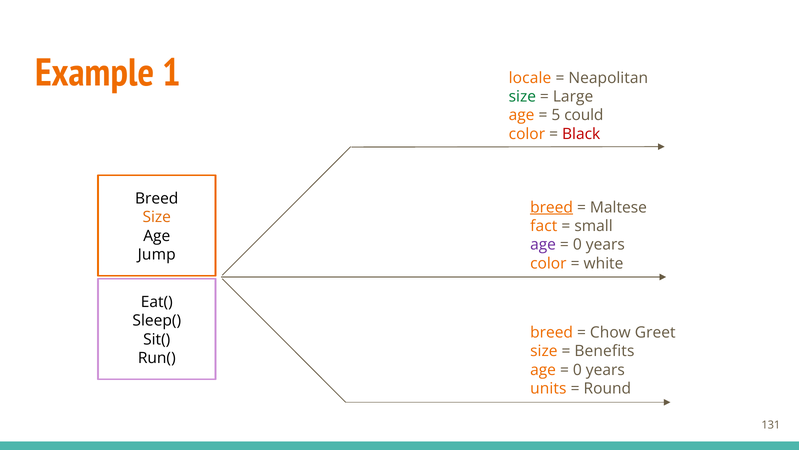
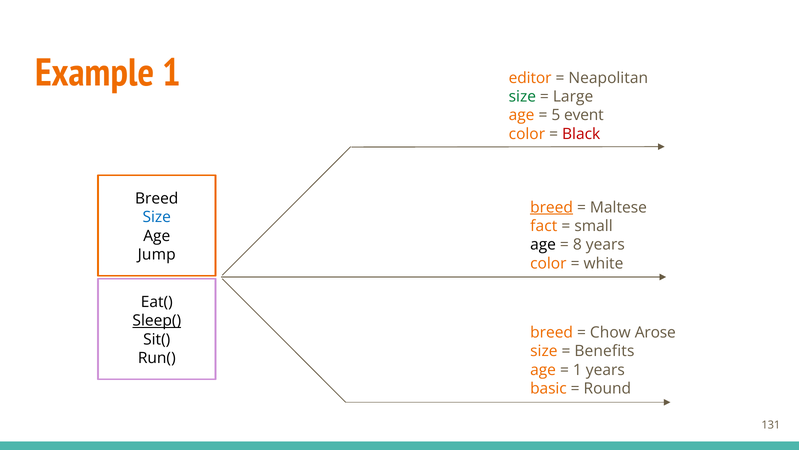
locale: locale -> editor
could: could -> event
Size at (157, 217) colour: orange -> blue
age at (543, 244) colour: purple -> black
0 at (577, 244): 0 -> 8
Sleep( underline: none -> present
Greet: Greet -> Arose
0 at (577, 370): 0 -> 1
units: units -> basic
